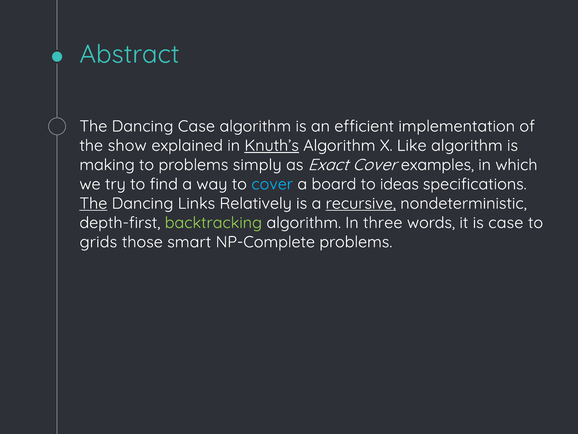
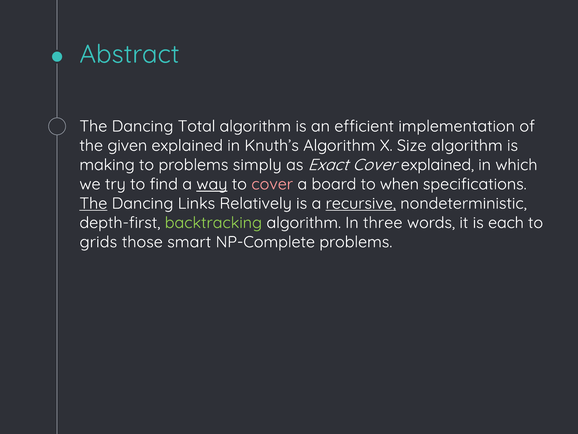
Dancing Case: Case -> Total
show: show -> given
Knuth’s underline: present -> none
Like: Like -> Size
Cover examples: examples -> explained
way underline: none -> present
cover at (272, 184) colour: light blue -> pink
ideas: ideas -> when
is case: case -> each
